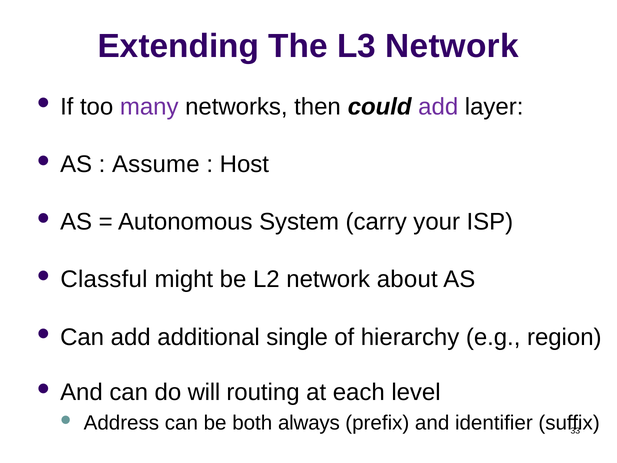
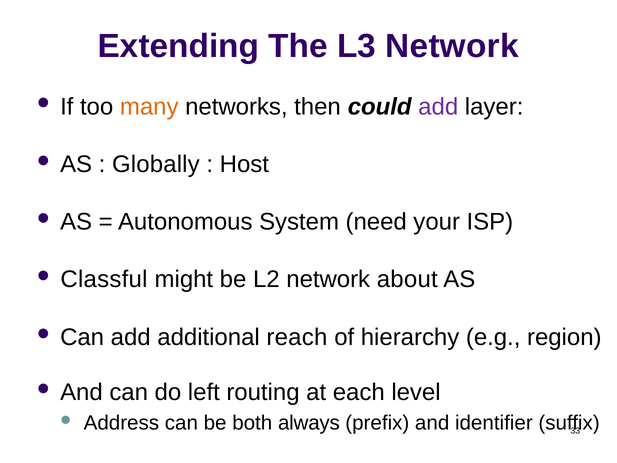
many colour: purple -> orange
Assume: Assume -> Globally
carry: carry -> need
single: single -> reach
will: will -> left
